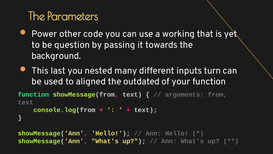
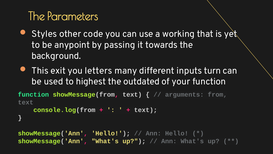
Power: Power -> Styles
question: question -> anypoint
last: last -> exit
nested: nested -> letters
aligned: aligned -> highest
